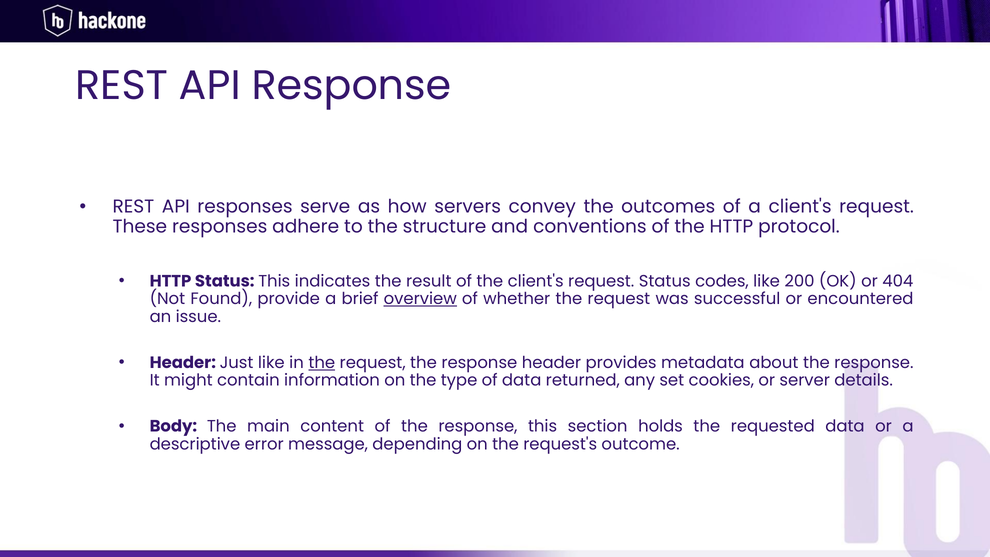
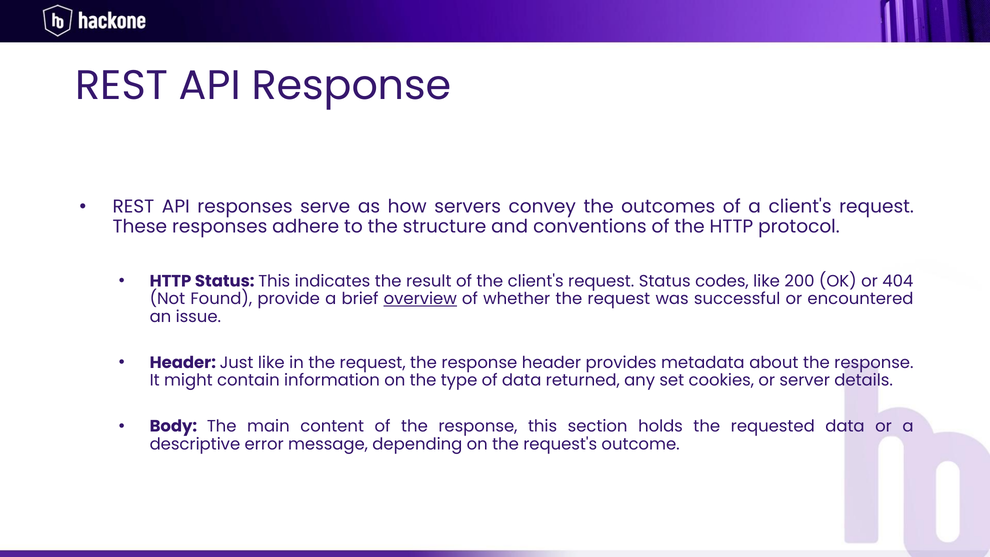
the at (322, 363) underline: present -> none
